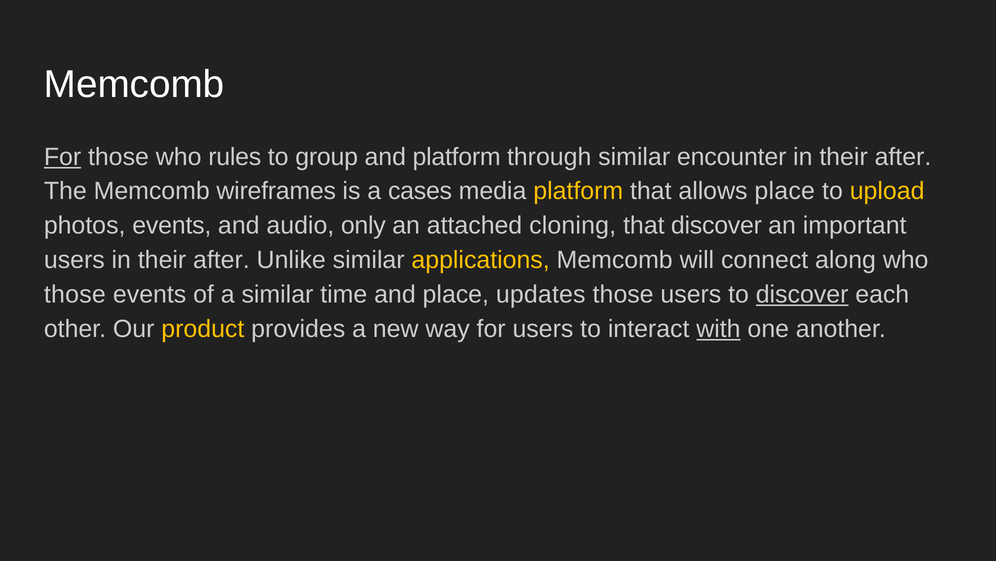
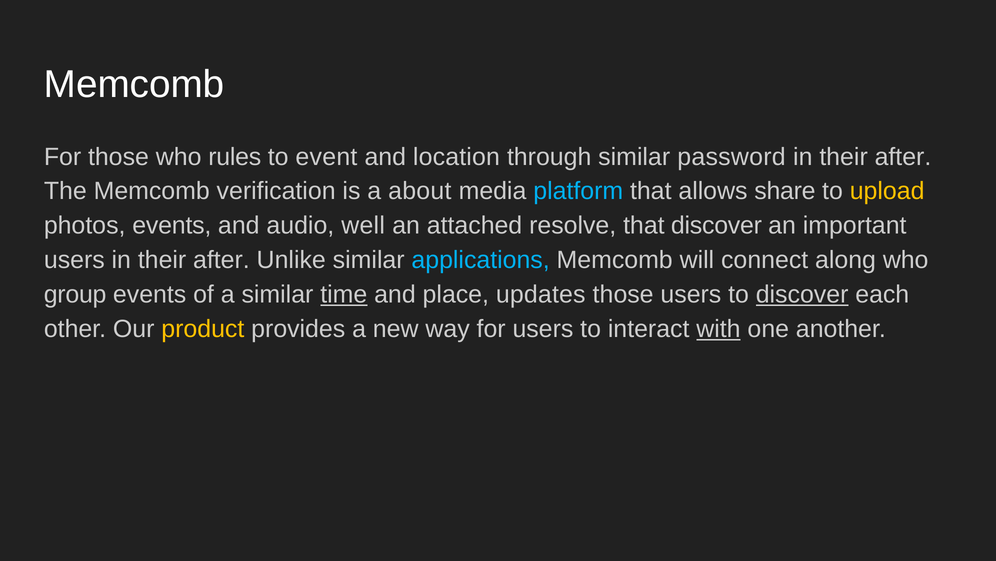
For at (63, 157) underline: present -> none
group: group -> event
and platform: platform -> location
encounter: encounter -> password
wireframes: wireframes -> verification
cases: cases -> about
platform at (578, 191) colour: yellow -> light blue
allows place: place -> share
only: only -> well
cloning: cloning -> resolve
applications colour: yellow -> light blue
those at (75, 294): those -> group
time underline: none -> present
